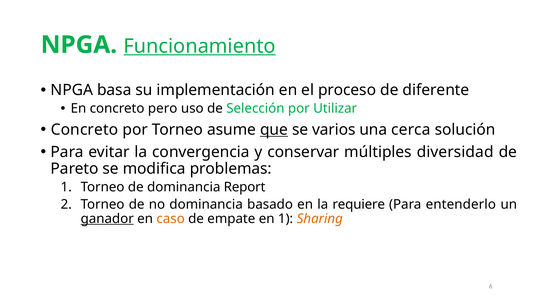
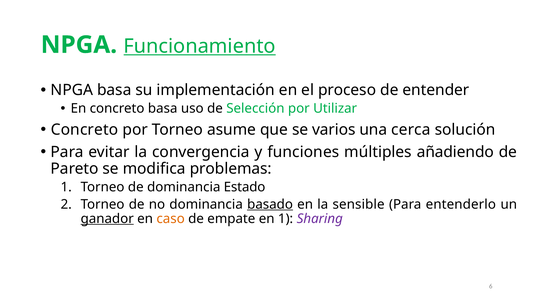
diferente: diferente -> entender
concreto pero: pero -> basa
que underline: present -> none
conservar: conservar -> funciones
diversidad: diversidad -> añadiendo
Report: Report -> Estado
basado underline: none -> present
requiere: requiere -> sensible
Sharing colour: orange -> purple
